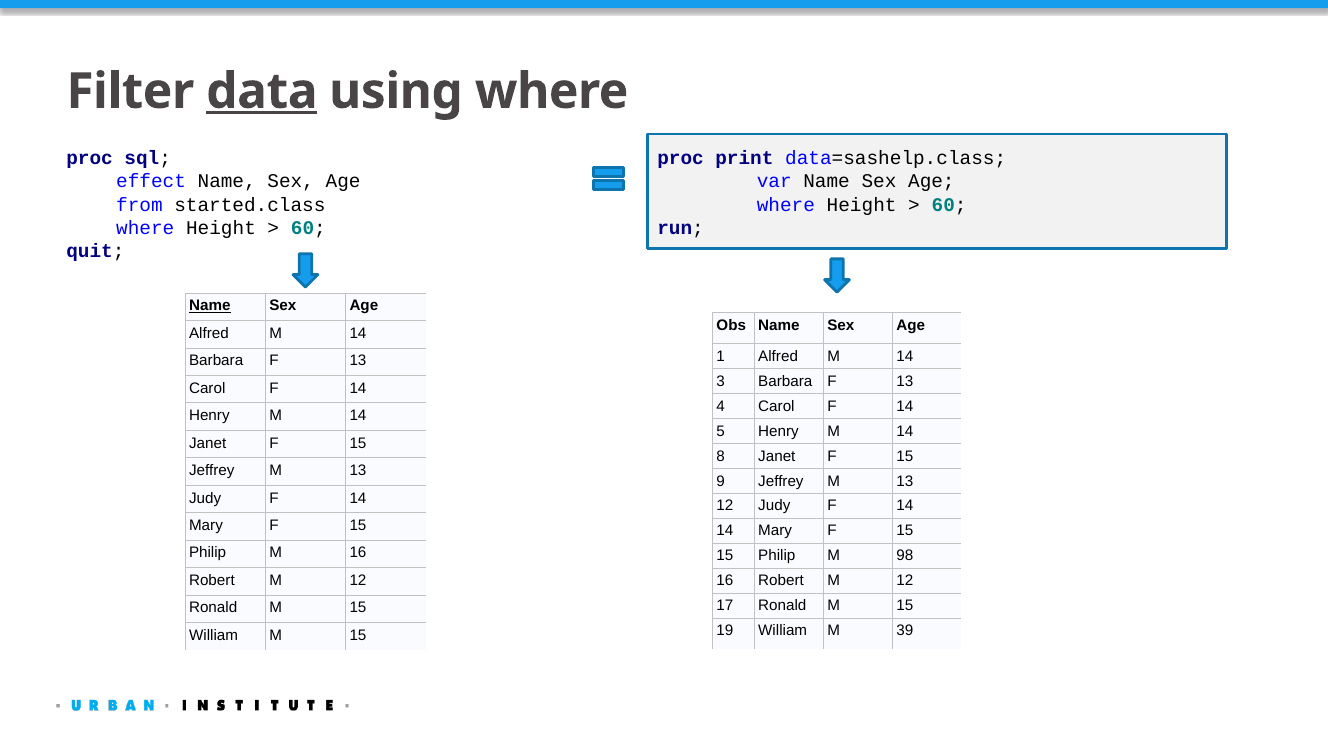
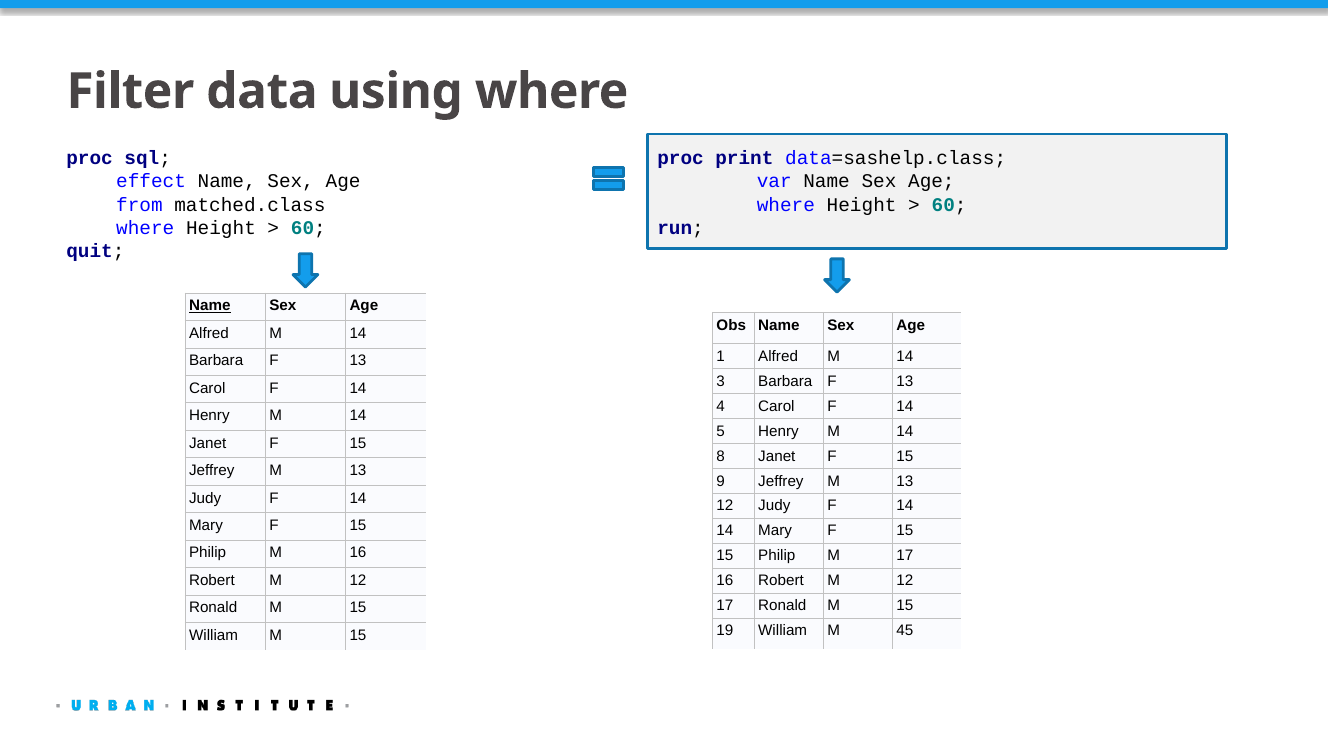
data underline: present -> none
started.class: started.class -> matched.class
M 98: 98 -> 17
39: 39 -> 45
